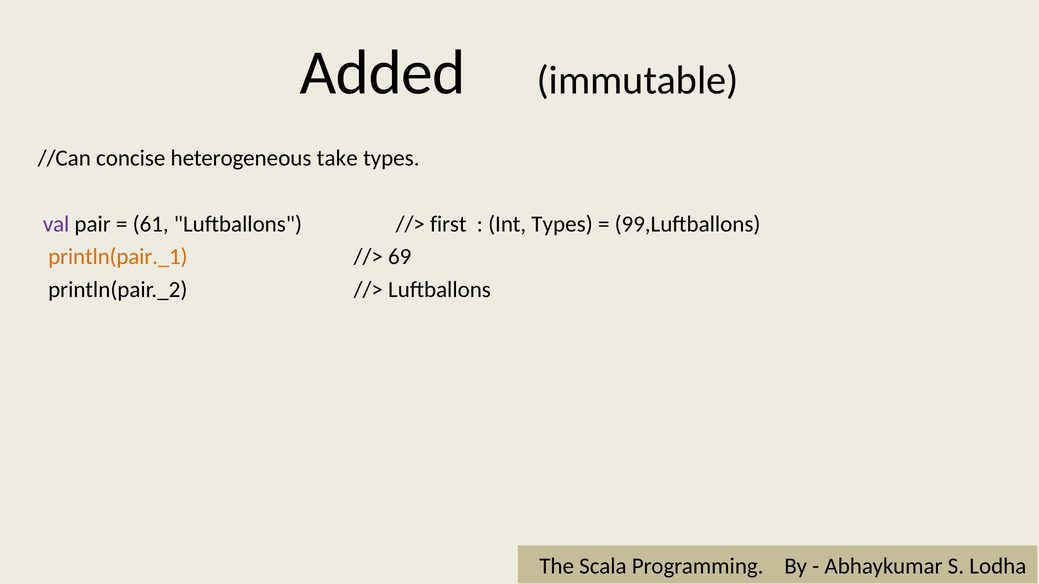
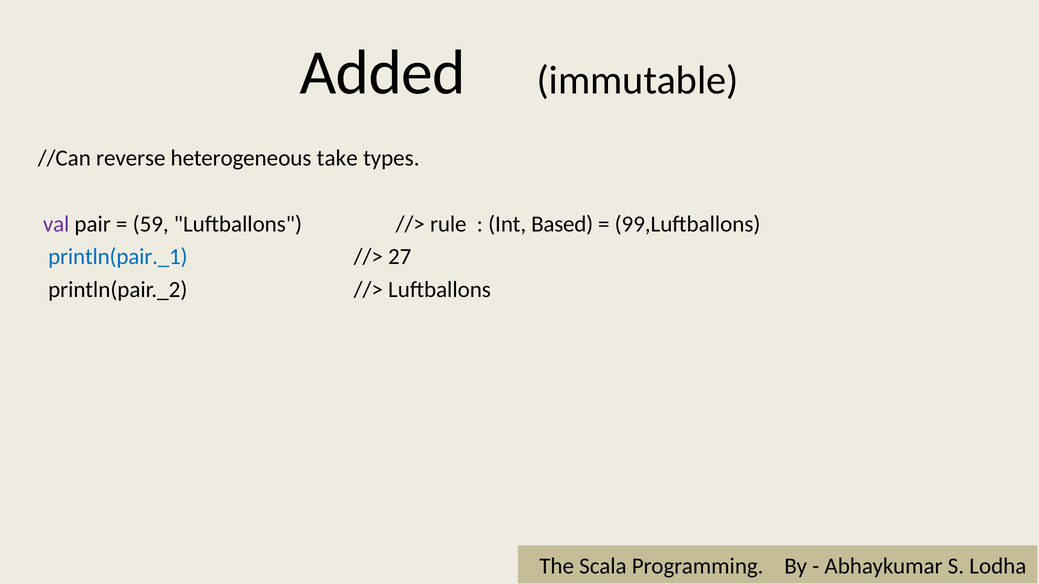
concise: concise -> reverse
61: 61 -> 59
first: first -> rule
Int Types: Types -> Based
println(pair._1 colour: orange -> blue
69: 69 -> 27
